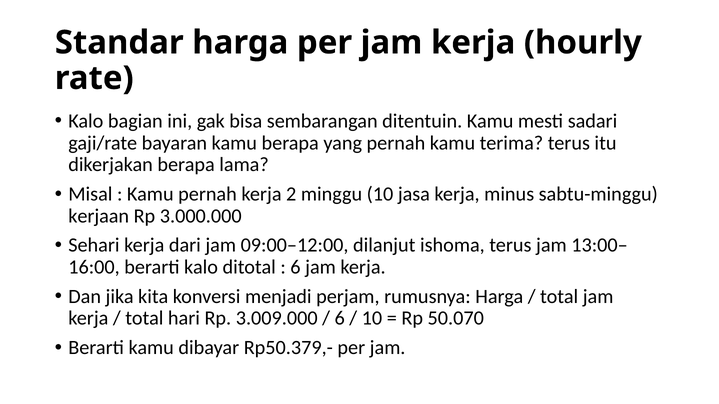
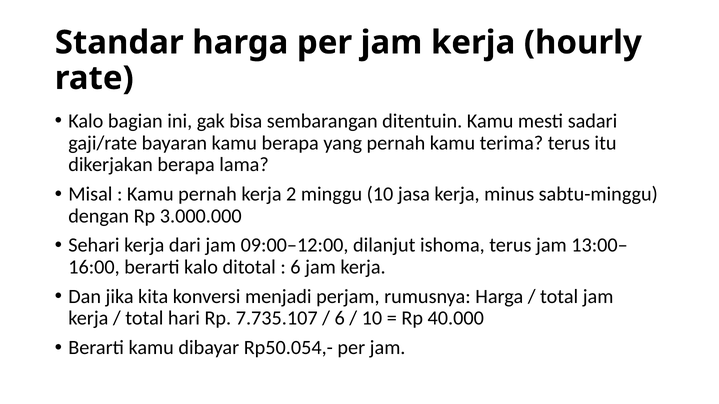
kerjaan: kerjaan -> dengan
3.009.000: 3.009.000 -> 7.735.107
50.070: 50.070 -> 40.000
Rp50.379,-: Rp50.379,- -> Rp50.054,-
